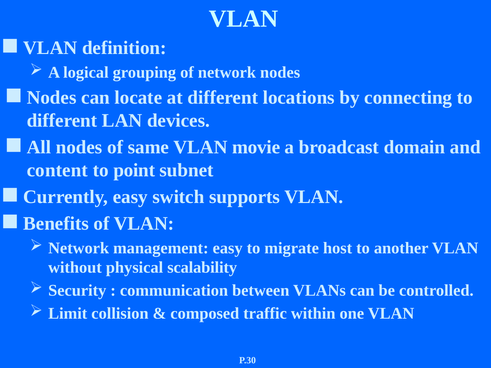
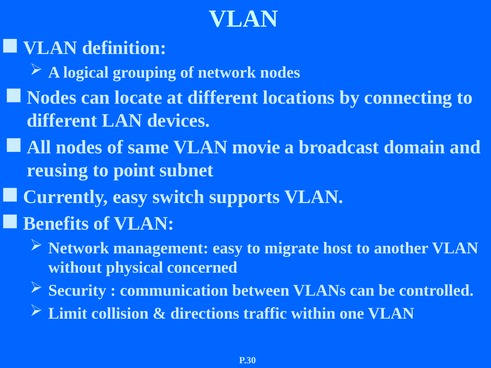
content: content -> reusing
scalability: scalability -> concerned
composed: composed -> directions
